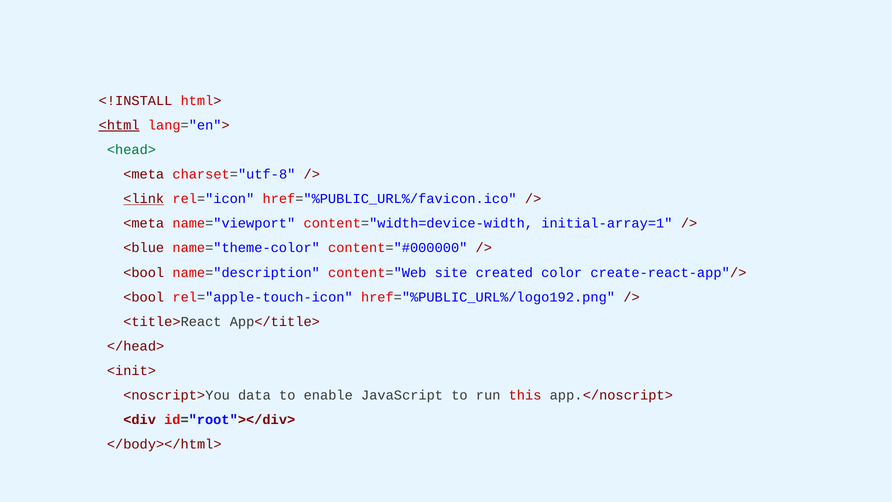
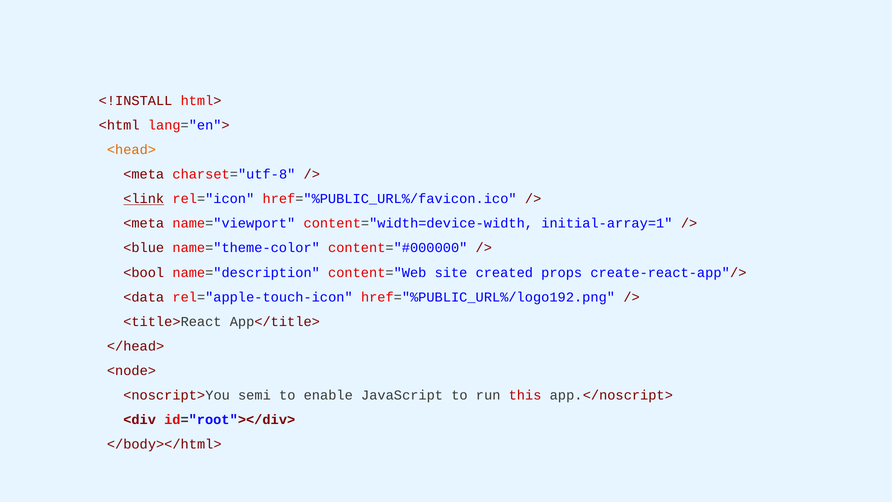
<html underline: present -> none
<head> colour: green -> orange
color: color -> props
<bool at (144, 297): <bool -> <data
<init>: <init> -> <node>
data: data -> semi
